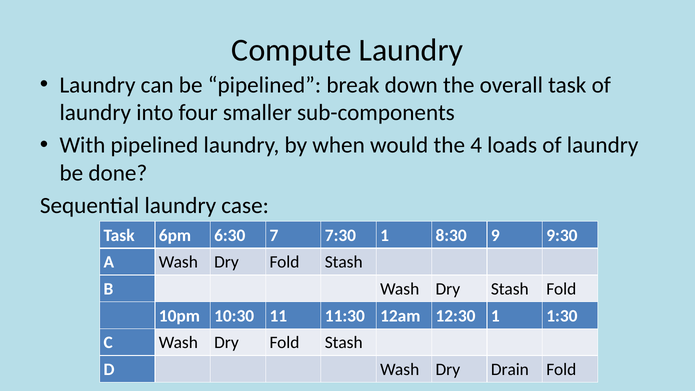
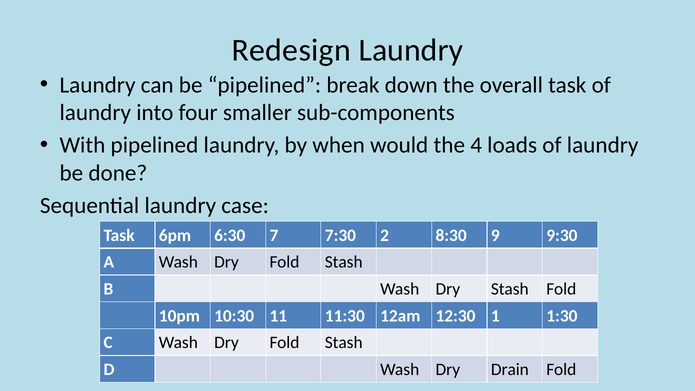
Compute: Compute -> Redesign
7:30 1: 1 -> 2
